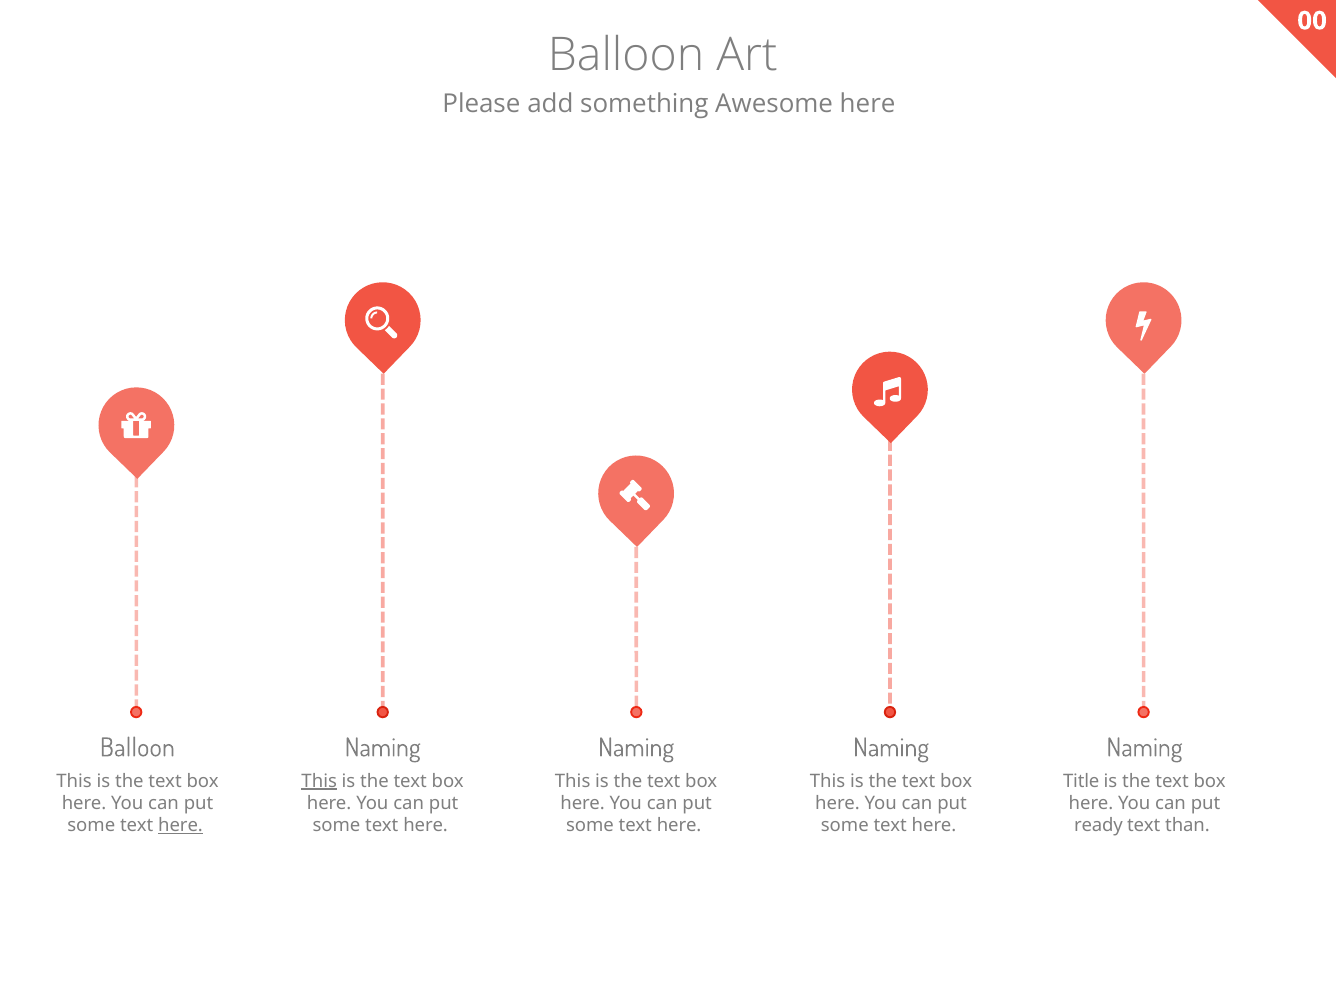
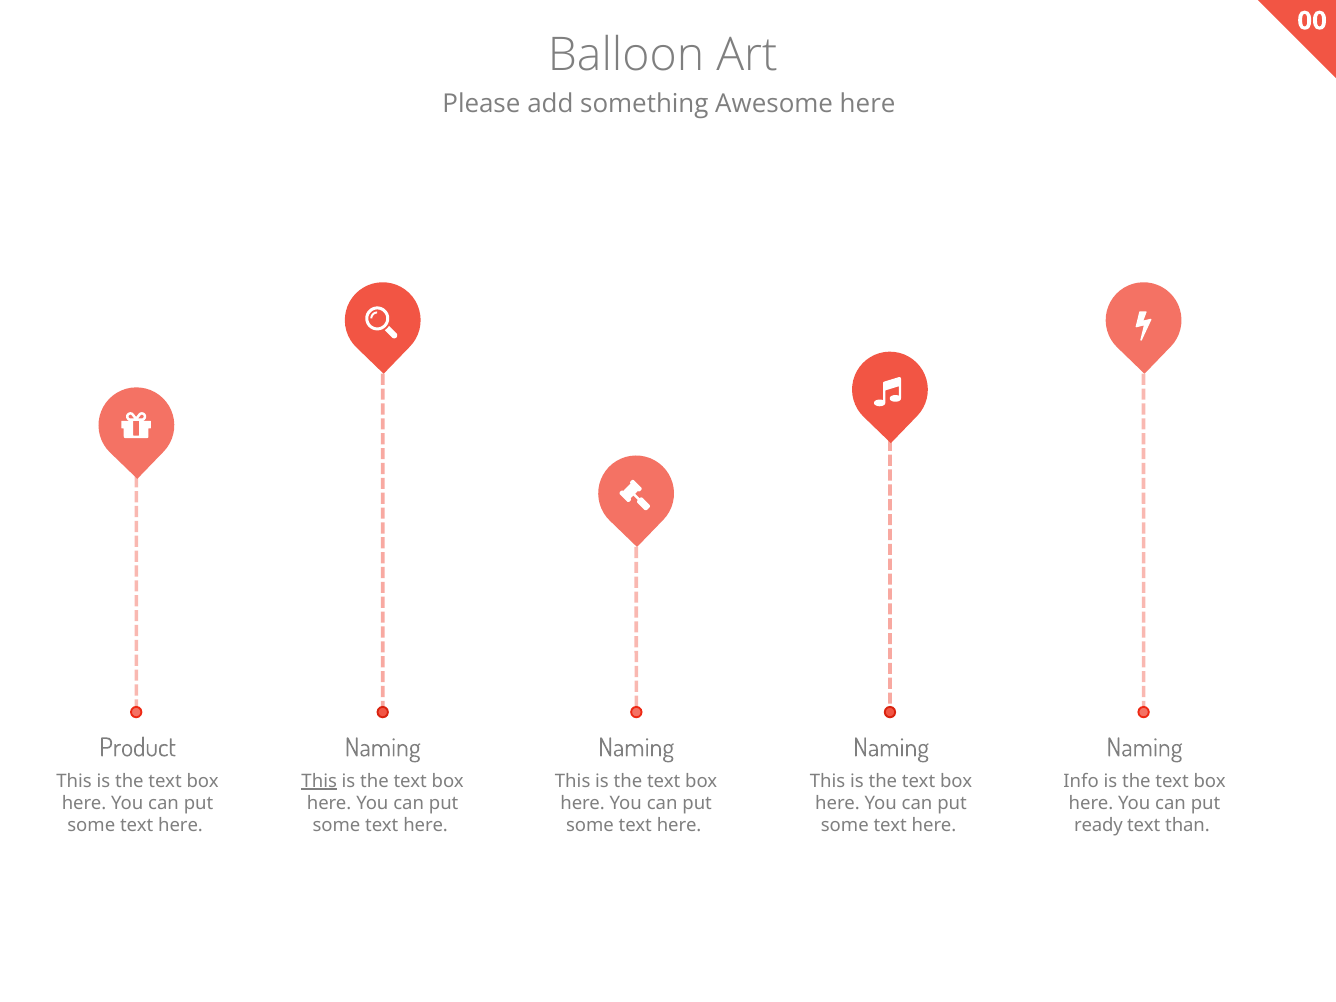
Balloon at (137, 748): Balloon -> Product
Title: Title -> Info
here at (181, 826) underline: present -> none
